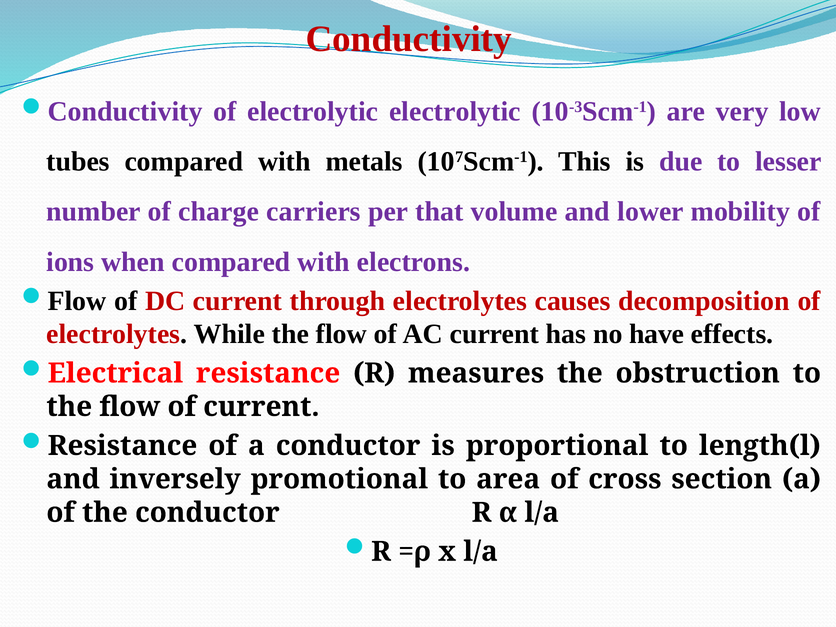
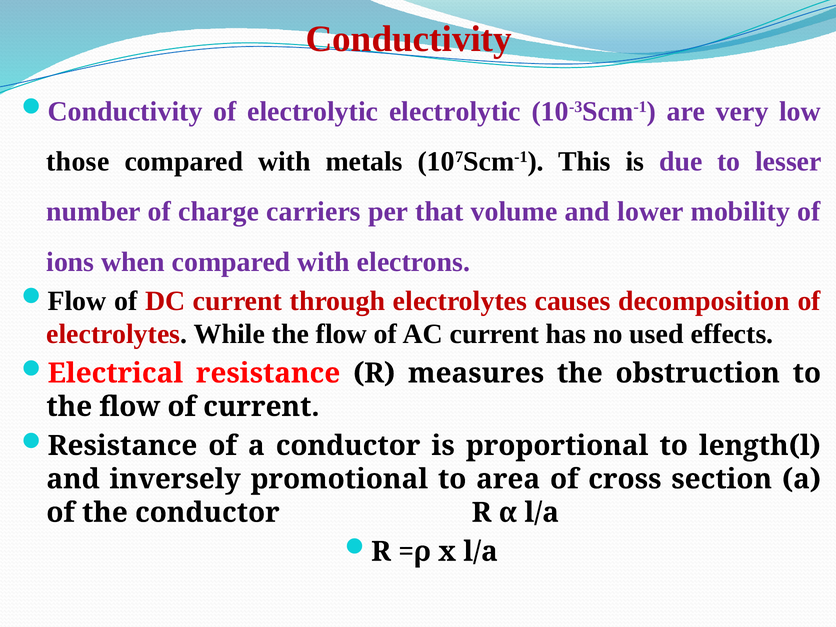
tubes: tubes -> those
have: have -> used
